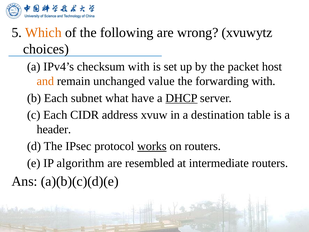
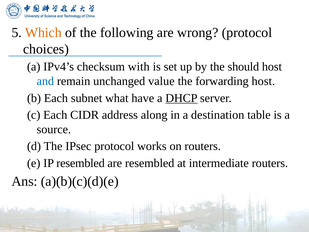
wrong xvuwytz: xvuwytz -> protocol
packet: packet -> should
and colour: orange -> blue
forwarding with: with -> host
xvuw: xvuw -> along
header: header -> source
works underline: present -> none
IP algorithm: algorithm -> resembled
